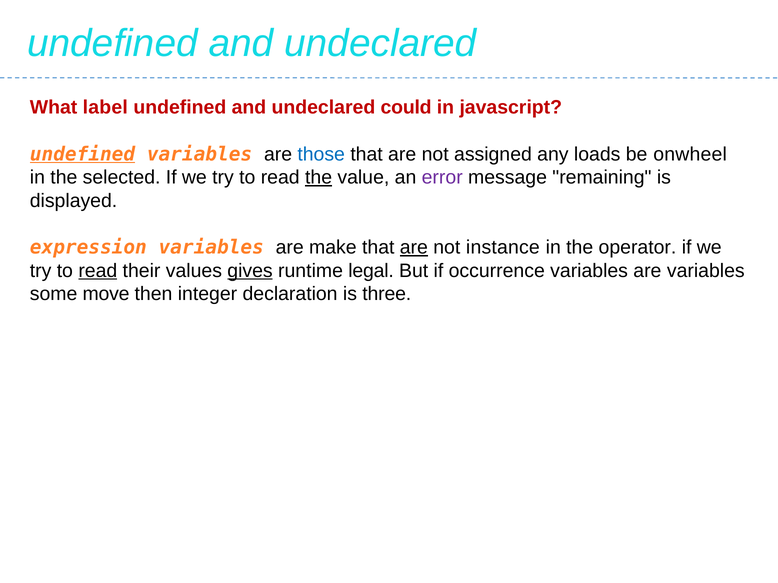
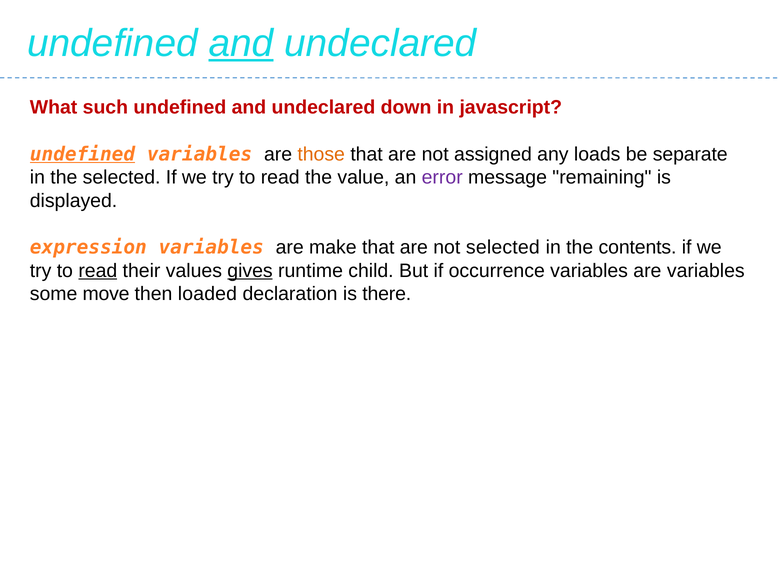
and at (241, 43) underline: none -> present
label: label -> such
could: could -> down
those colour: blue -> orange
onwheel: onwheel -> separate
the at (319, 178) underline: present -> none
are at (414, 248) underline: present -> none
not instance: instance -> selected
operator: operator -> contents
legal: legal -> child
integer: integer -> loaded
three: three -> there
